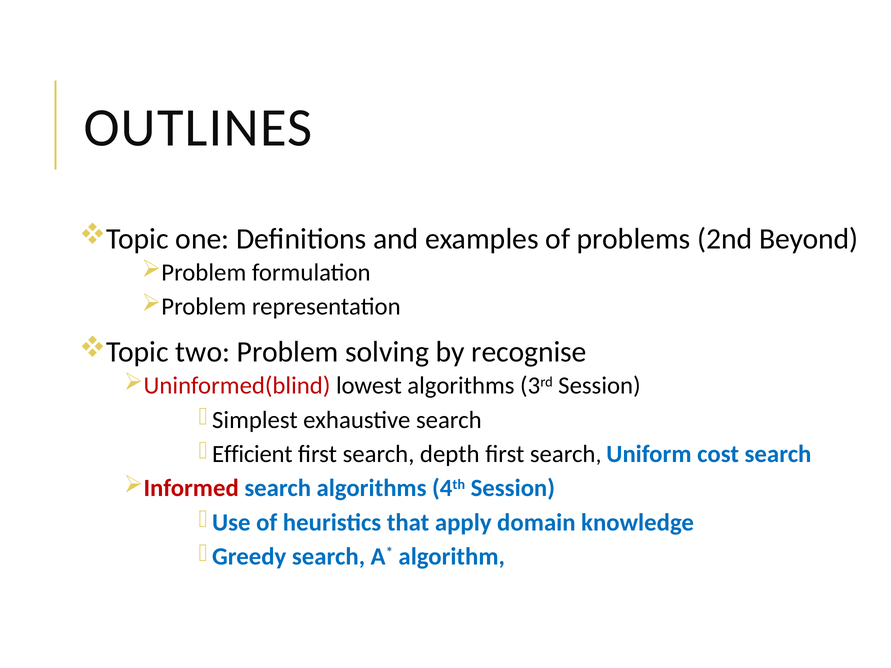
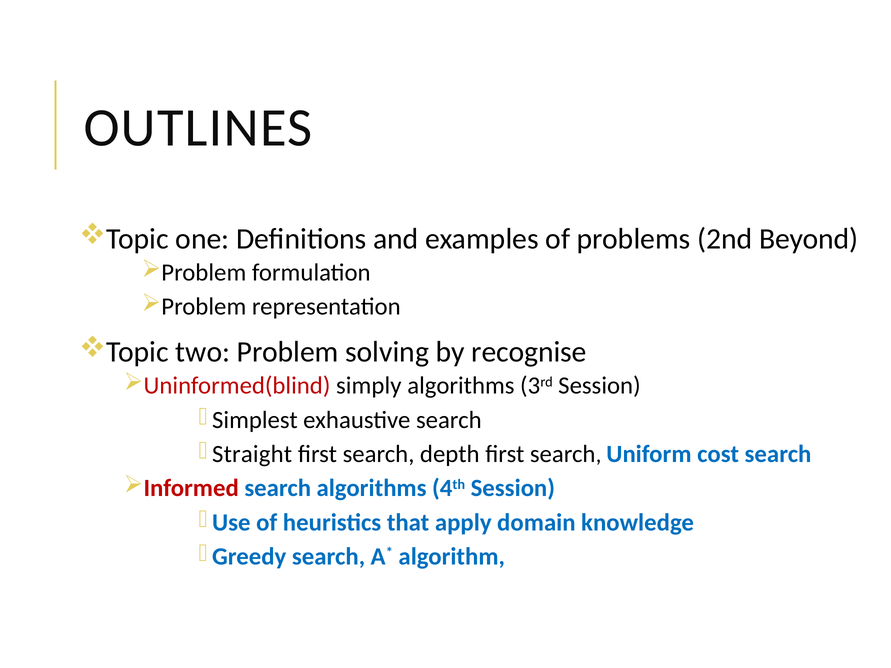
lowest: lowest -> simply
Efficient: Efficient -> Straight
